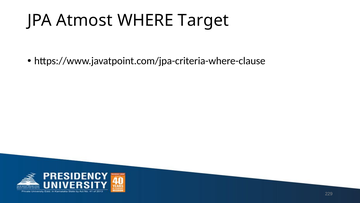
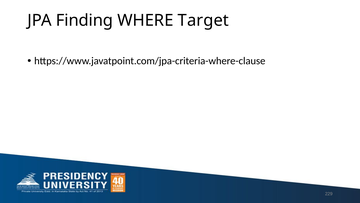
Atmost: Atmost -> Finding
